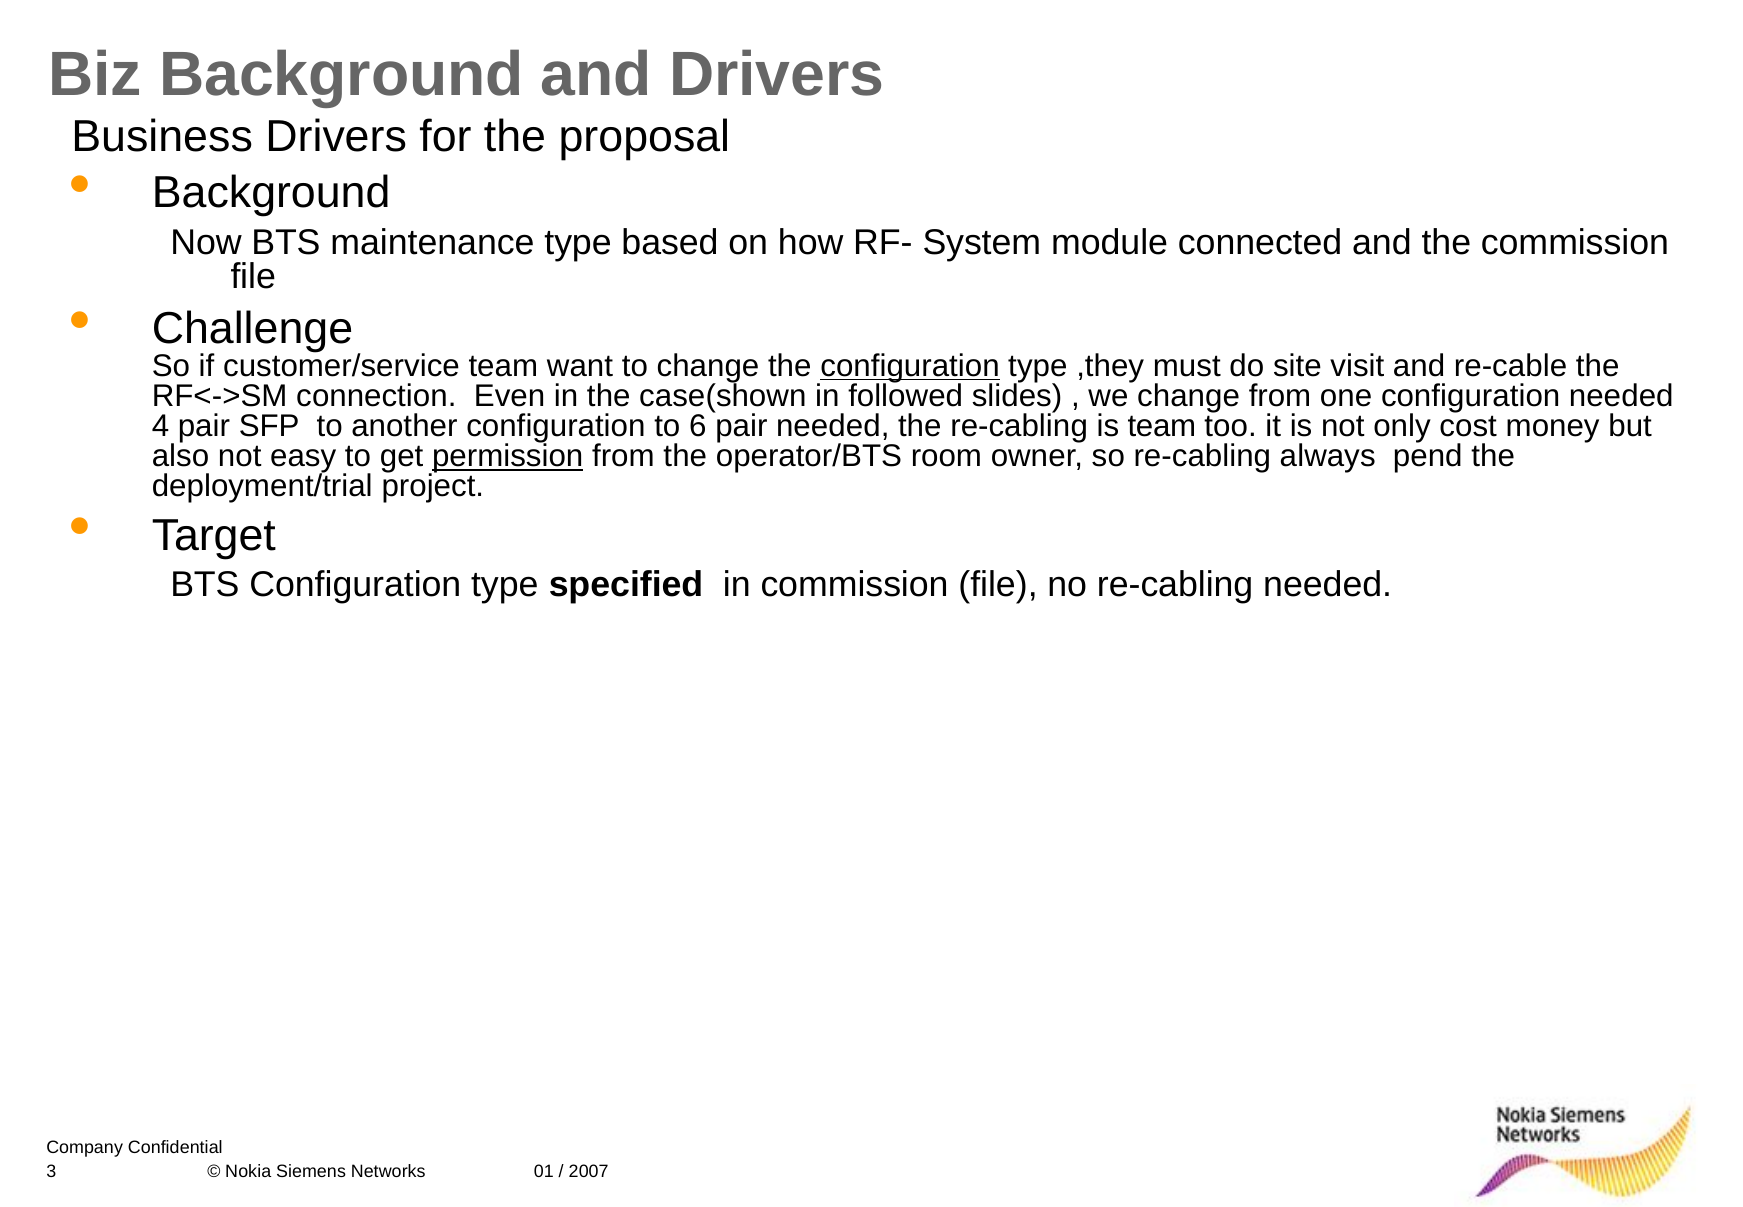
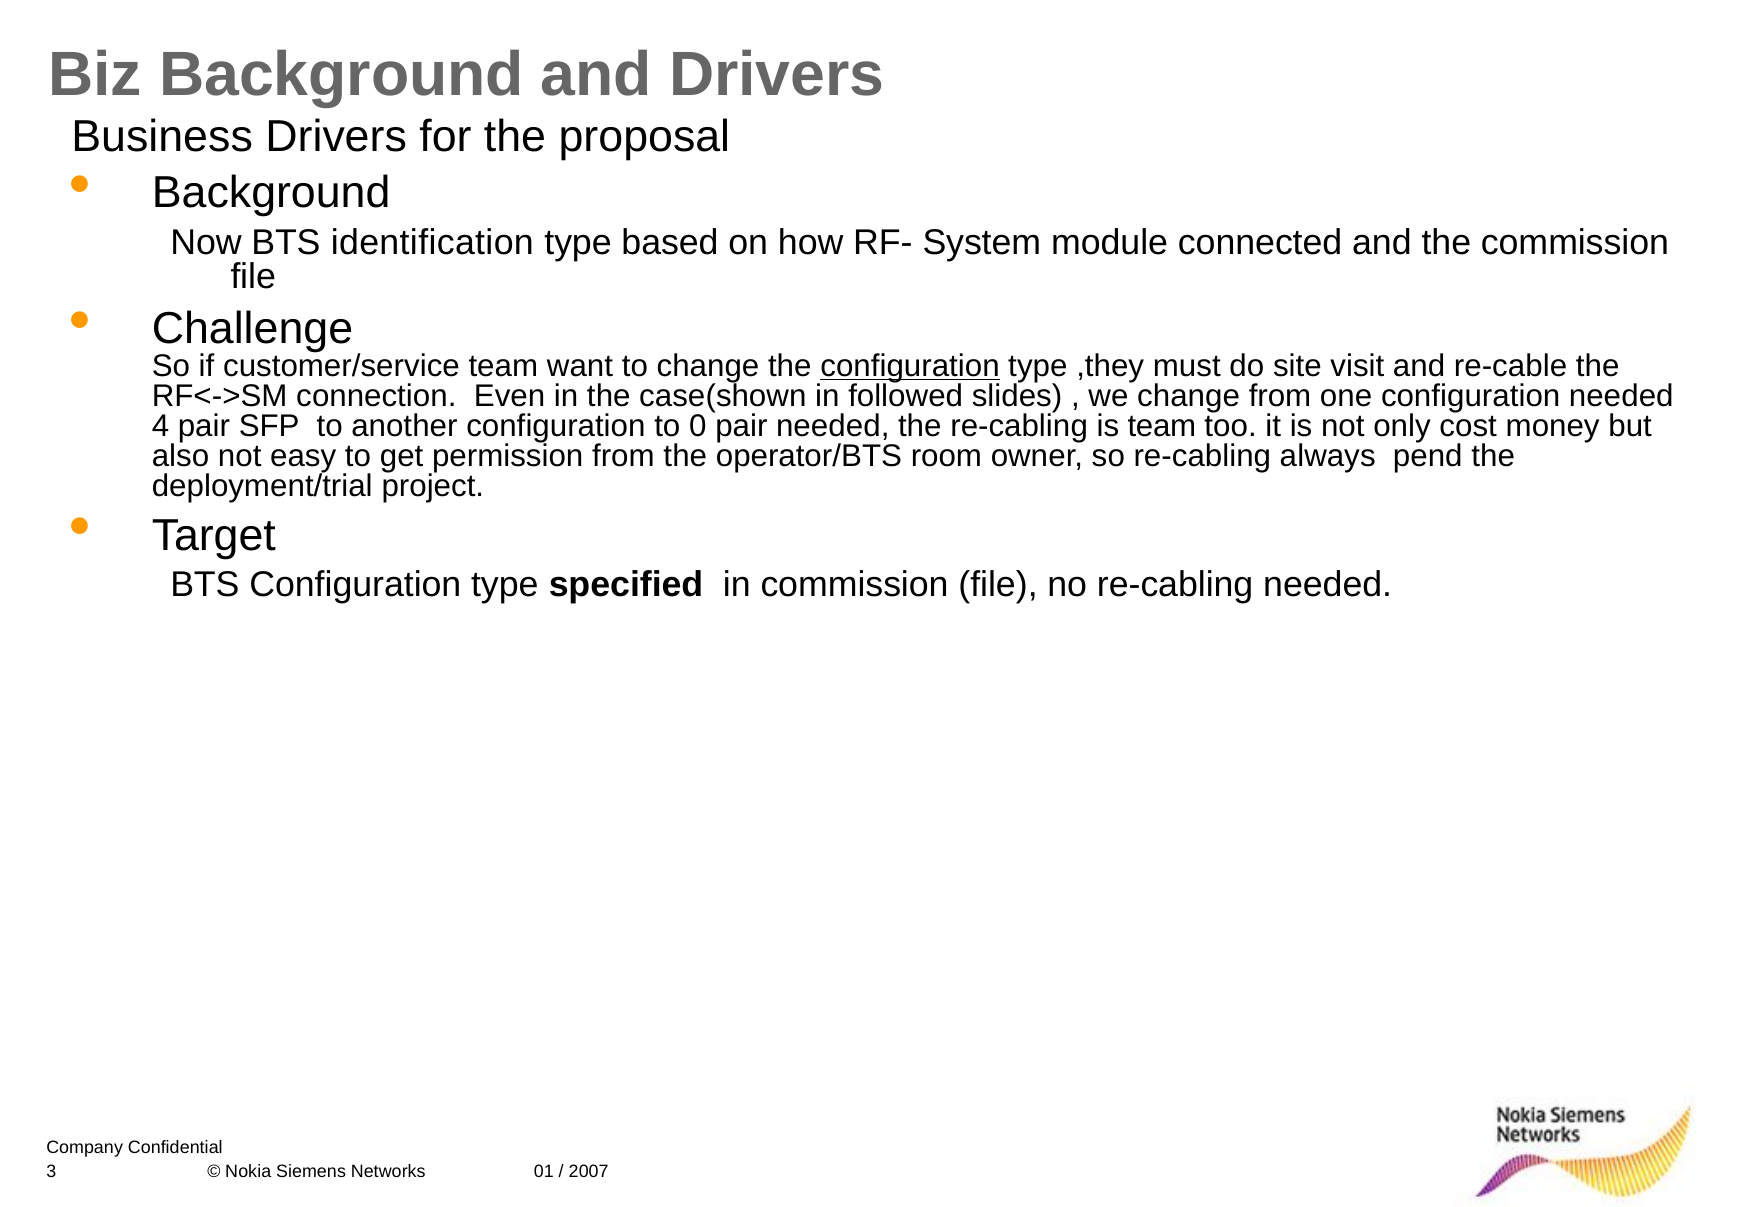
maintenance: maintenance -> identification
6: 6 -> 0
permission underline: present -> none
